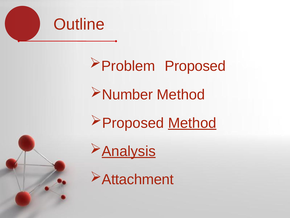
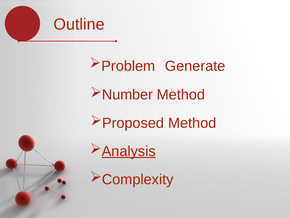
Problem Proposed: Proposed -> Generate
Method at (192, 123) underline: present -> none
Attachment: Attachment -> Complexity
